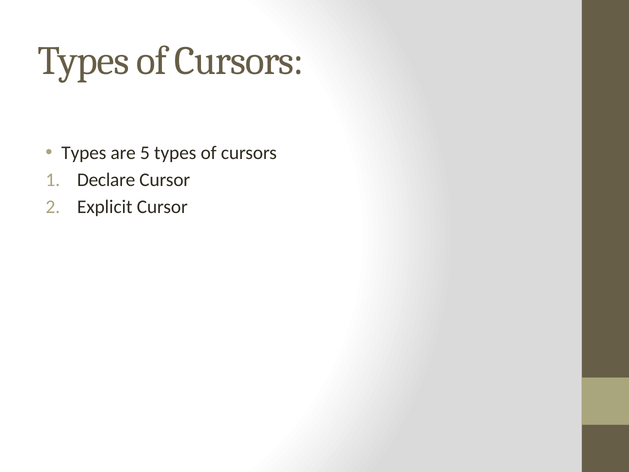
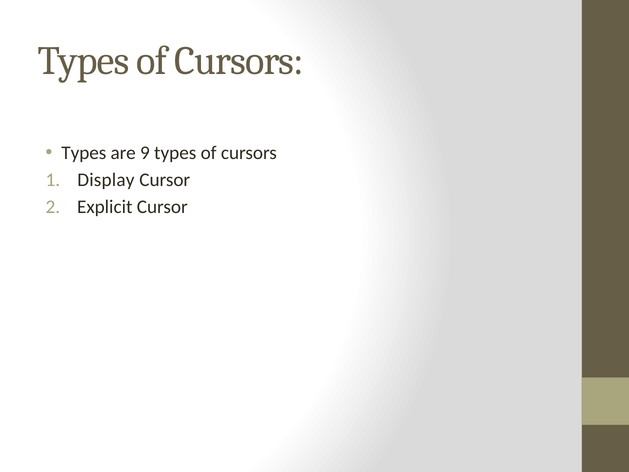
5: 5 -> 9
Declare: Declare -> Display
